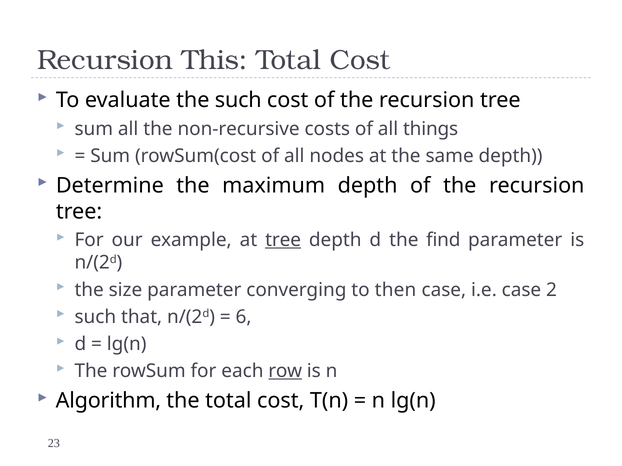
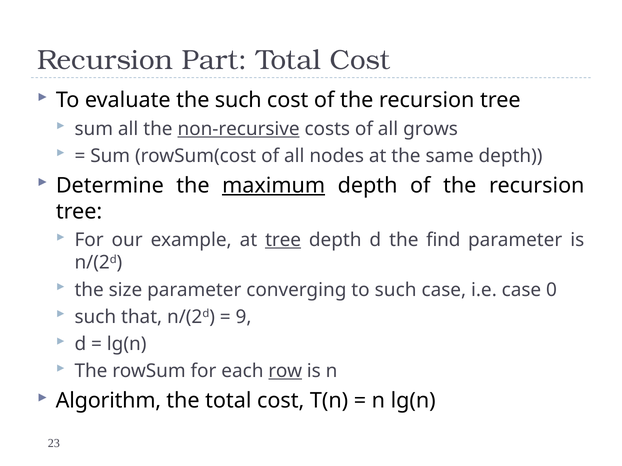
This: This -> Part
non-recursive underline: none -> present
things: things -> grows
maximum underline: none -> present
to then: then -> such
2: 2 -> 0
6: 6 -> 9
